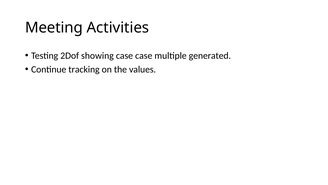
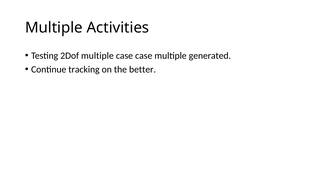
Meeting at (54, 28): Meeting -> Multiple
2Dof showing: showing -> multiple
values: values -> better
